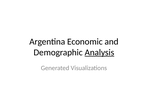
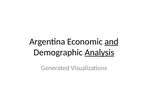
and underline: none -> present
